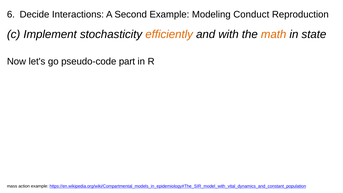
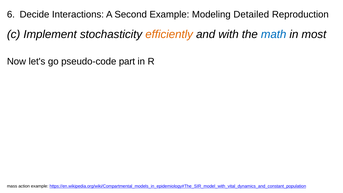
Conduct: Conduct -> Detailed
math colour: orange -> blue
state: state -> most
